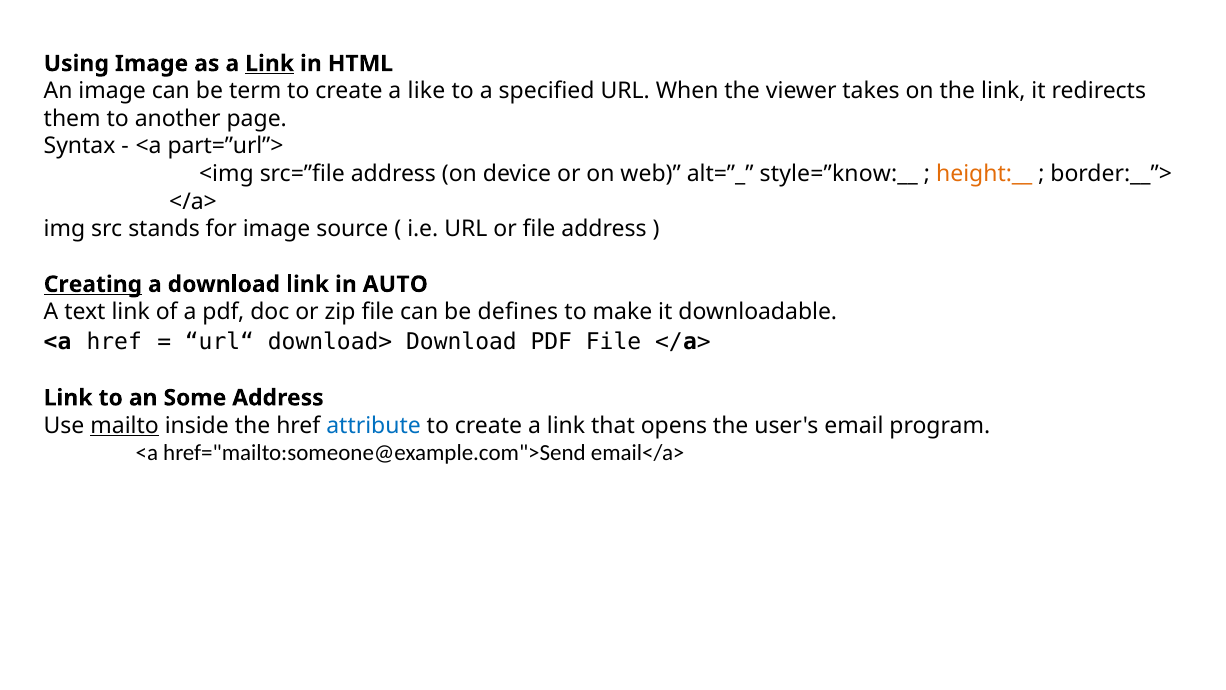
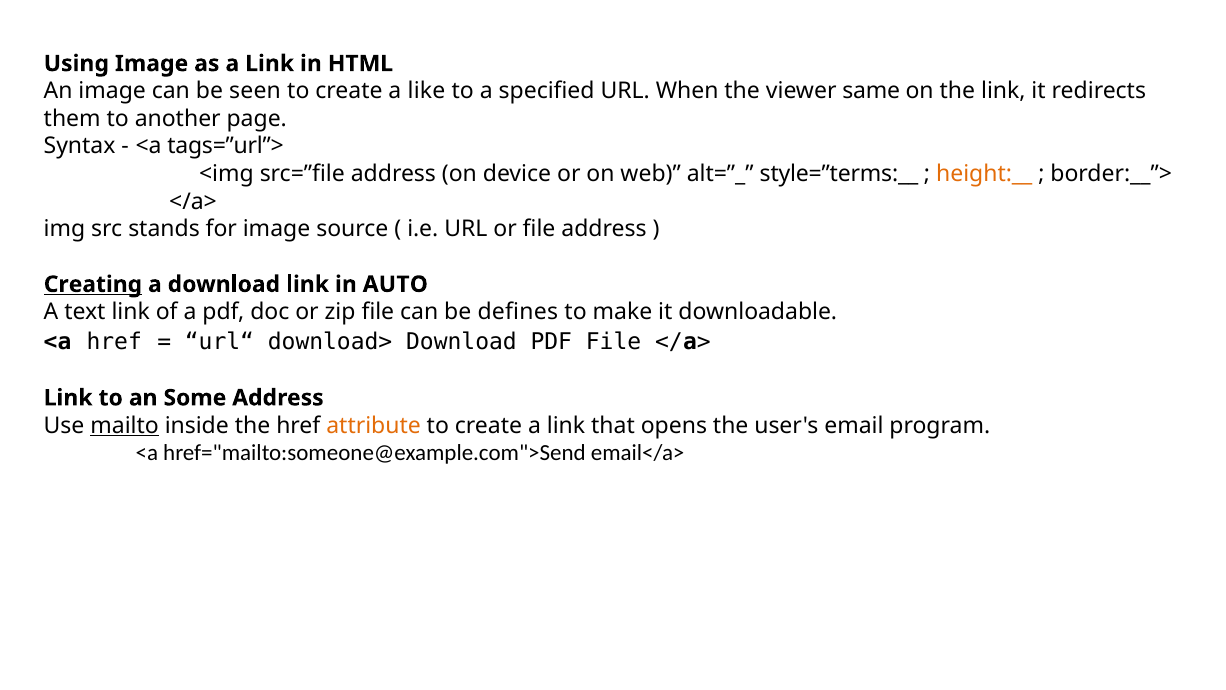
Link at (270, 64) underline: present -> none
term: term -> seen
takes: takes -> same
part=”url”>: part=”url”> -> tags=”url”>
style=”know:__: style=”know:__ -> style=”terms:__
attribute colour: blue -> orange
